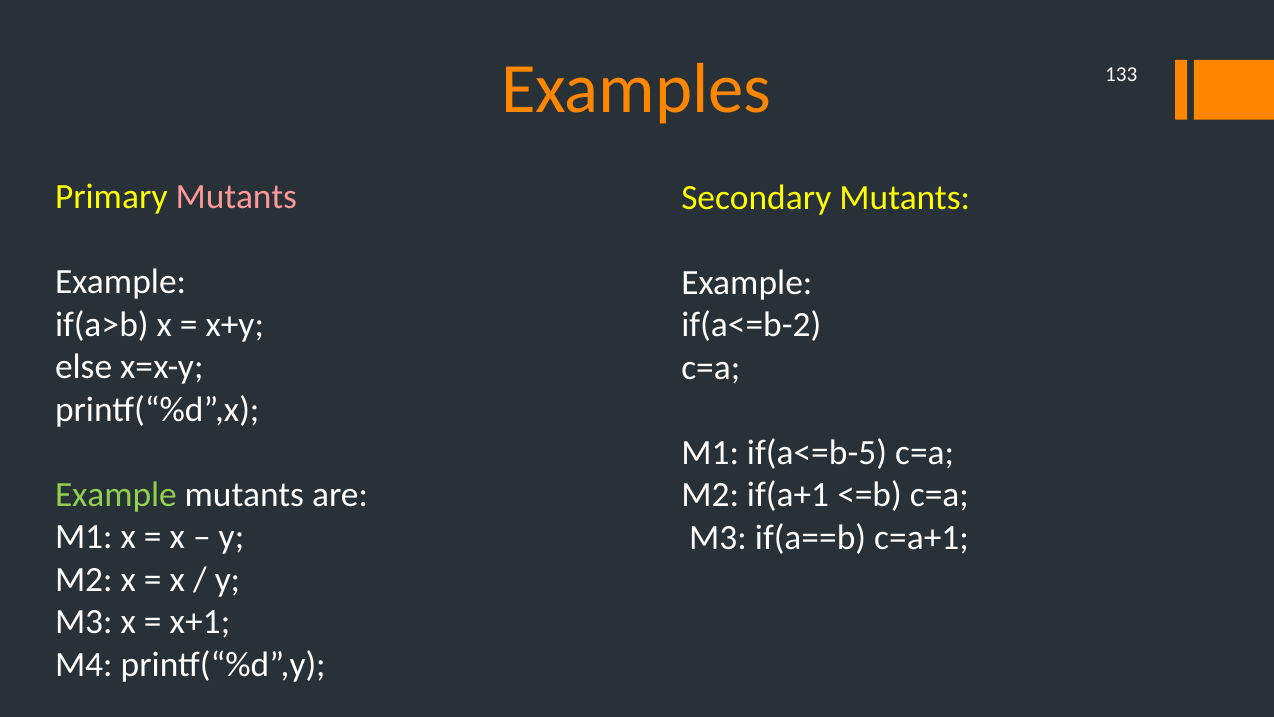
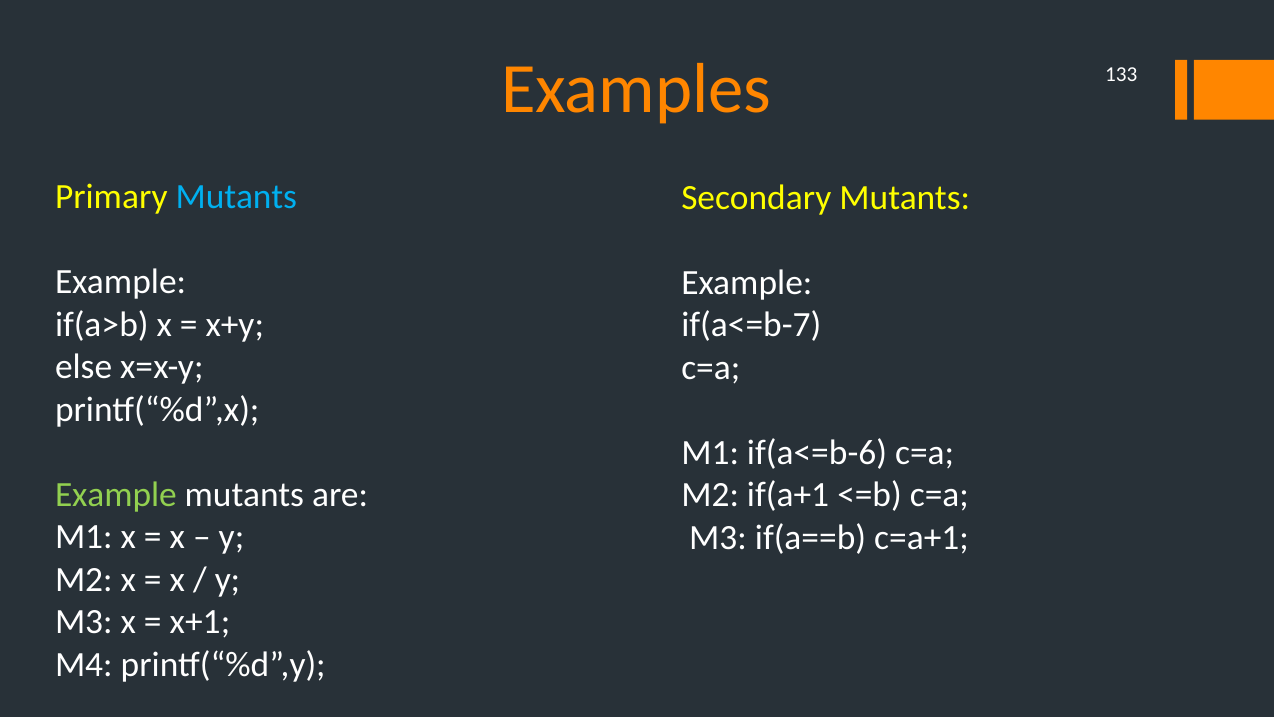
Mutants at (236, 197) colour: pink -> light blue
if(a<=b-2: if(a<=b-2 -> if(a<=b-7
if(a<=b-5: if(a<=b-5 -> if(a<=b-6
